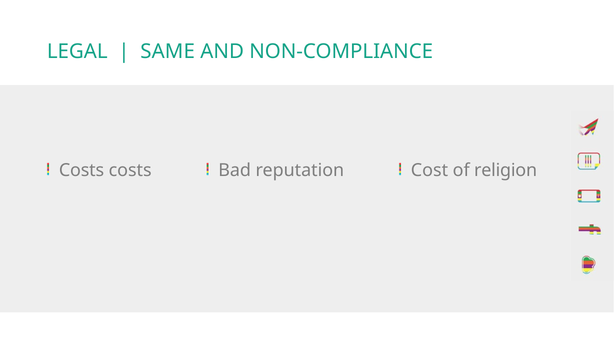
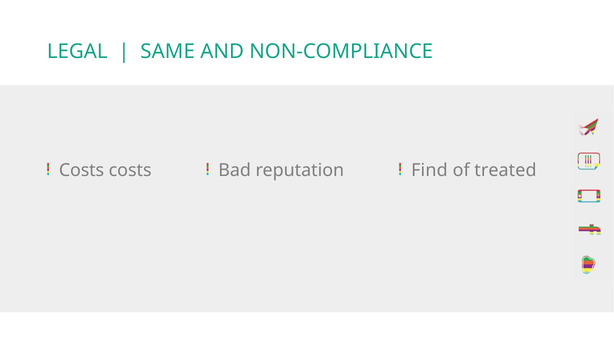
Cost: Cost -> Find
religion: religion -> treated
